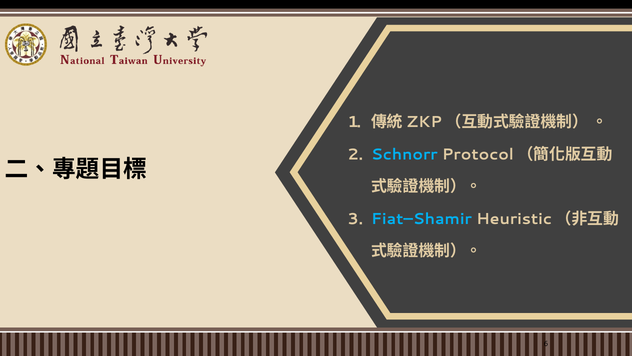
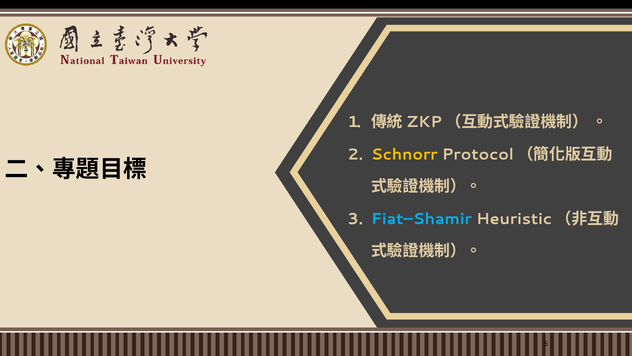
Schnorr colour: light blue -> yellow
